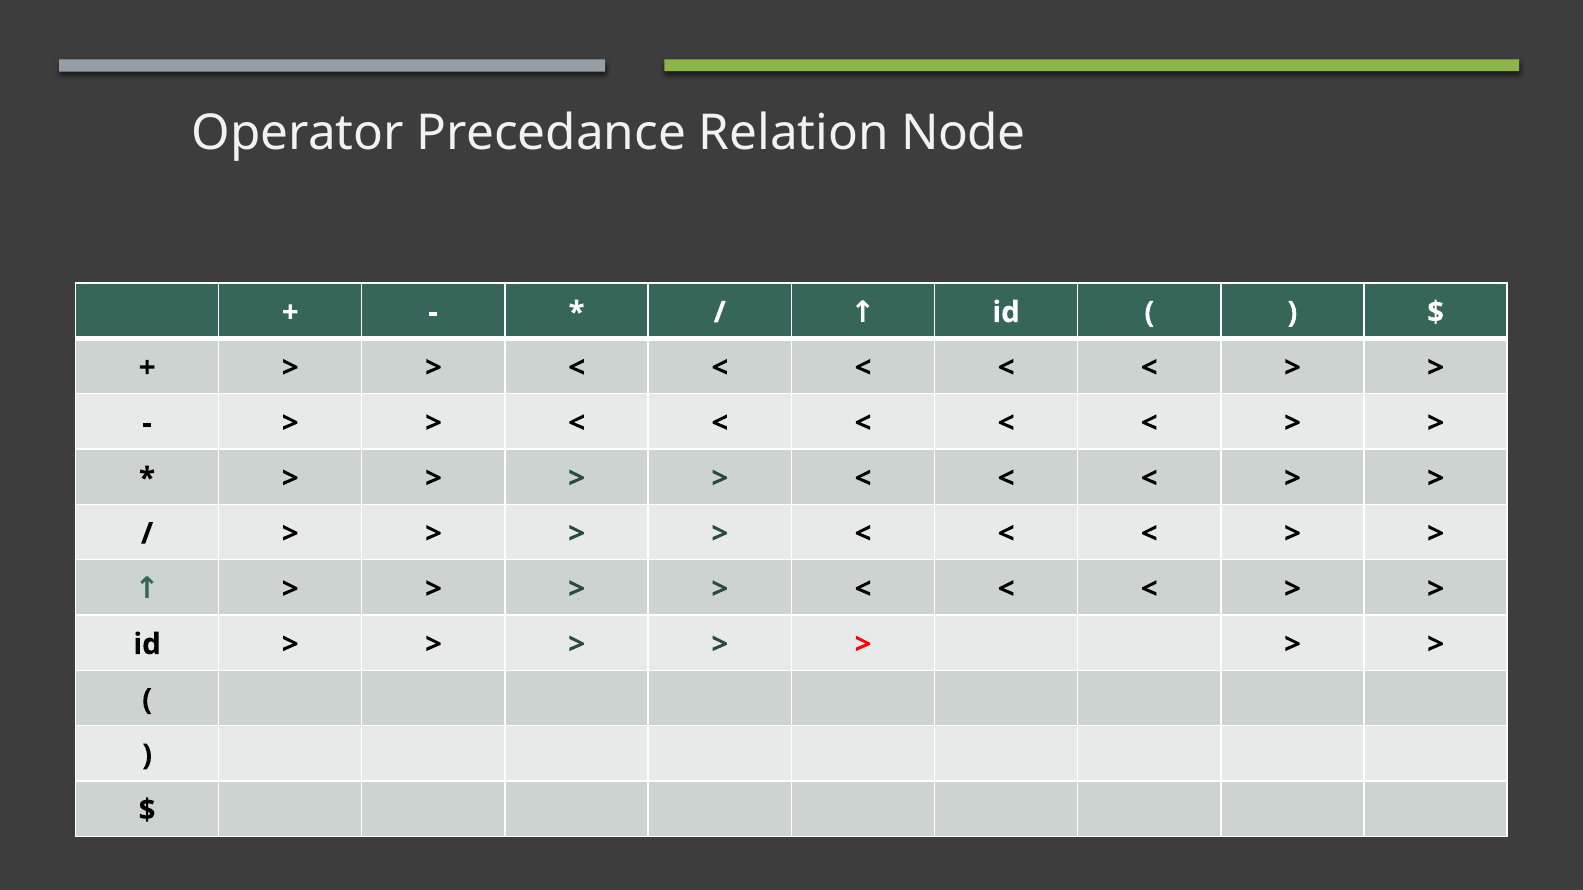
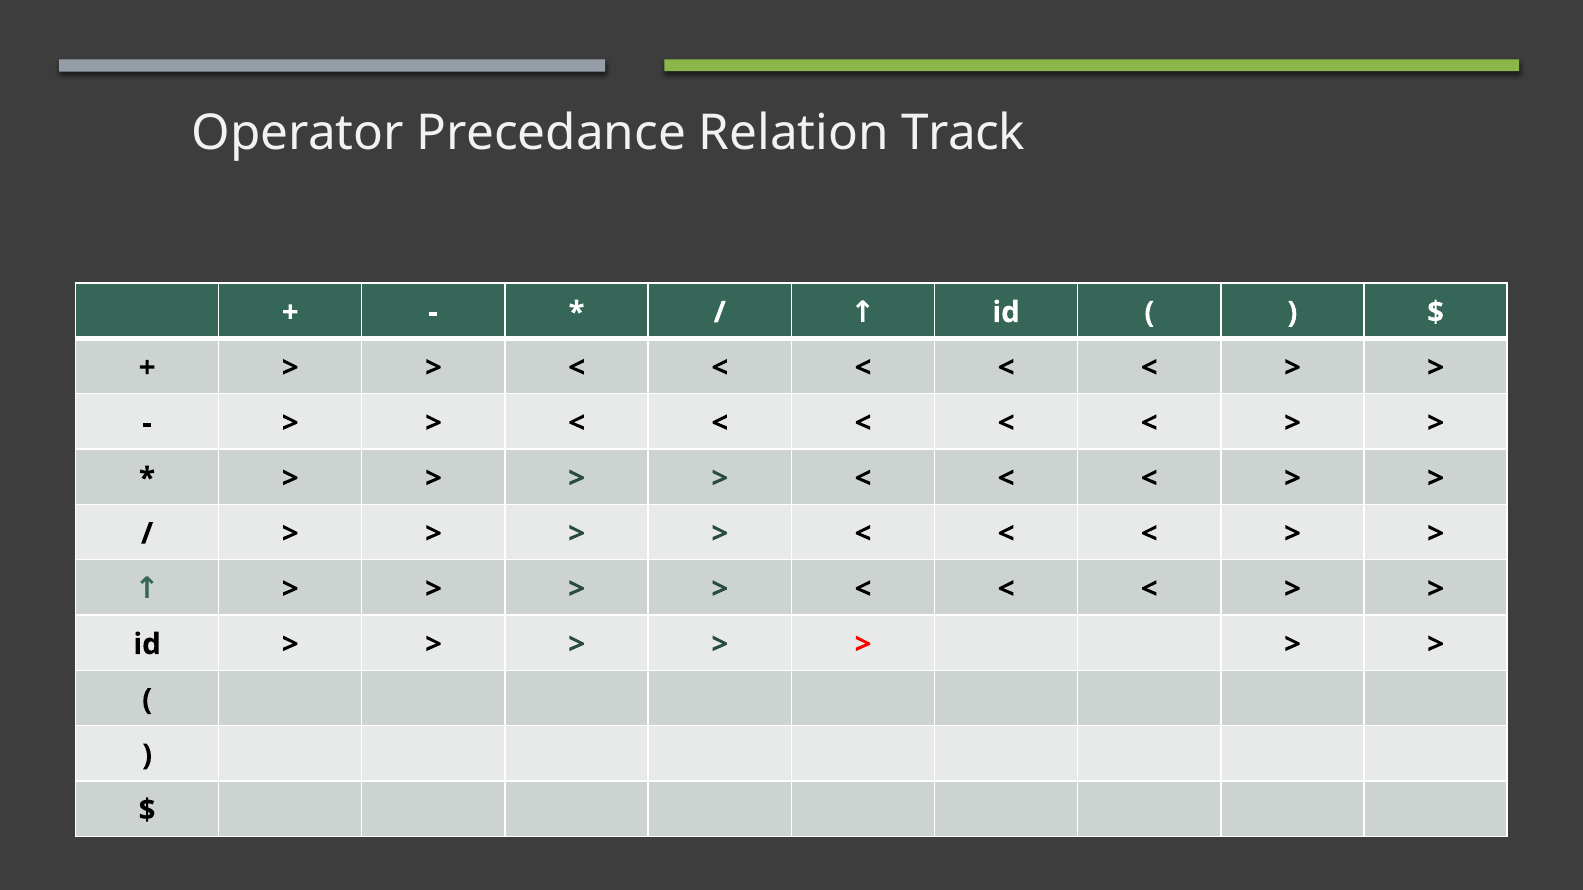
Node: Node -> Track
